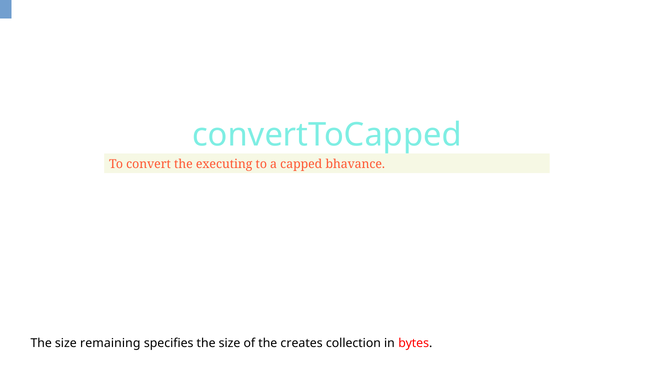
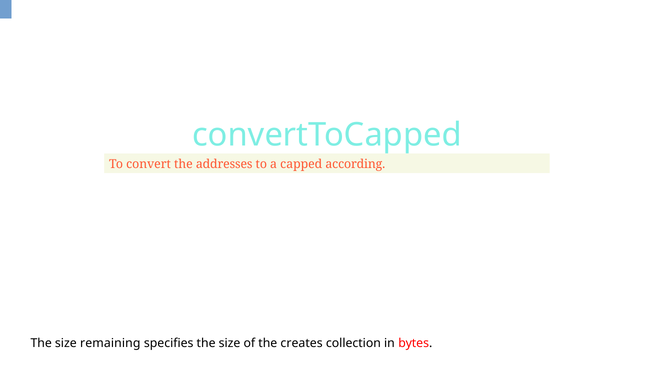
executing: executing -> addresses
bhavance: bhavance -> according
